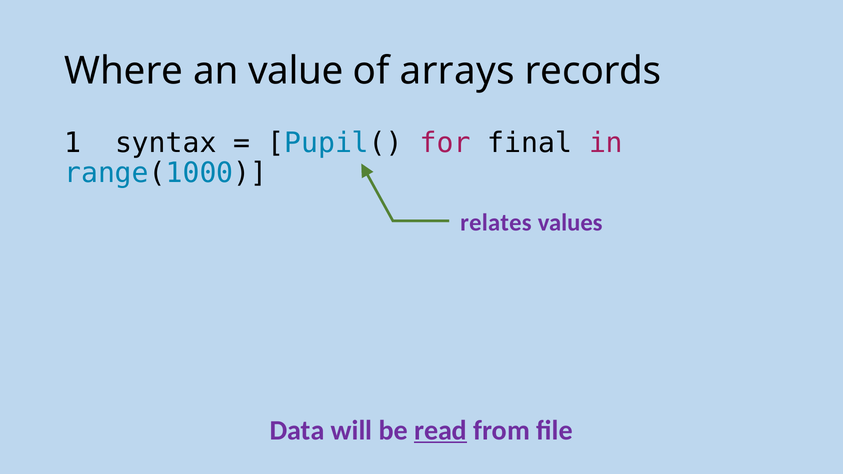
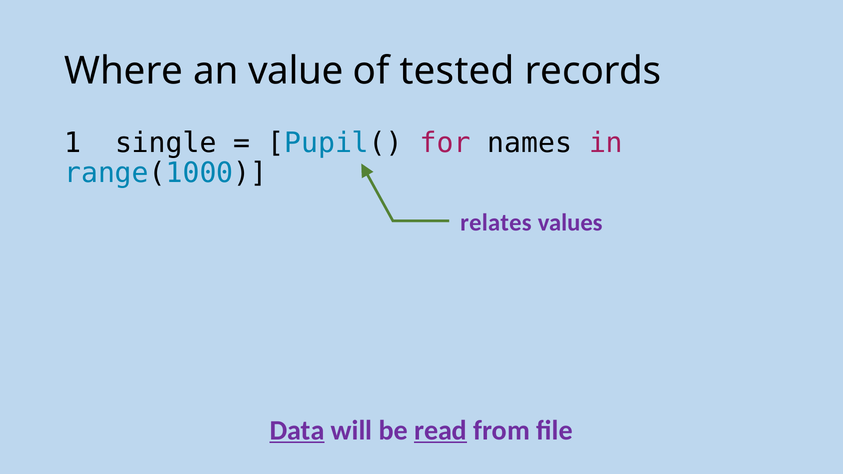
arrays: arrays -> tested
syntax: syntax -> single
final: final -> names
Data underline: none -> present
